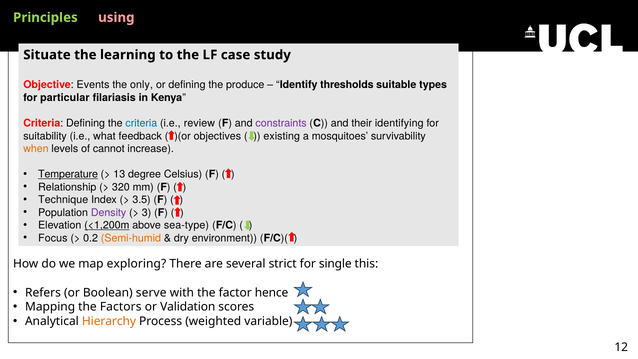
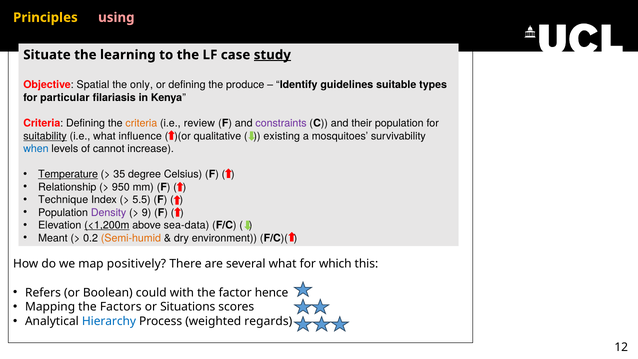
Principles colour: light green -> yellow
study underline: none -> present
Events: Events -> Spatial
thresholds: thresholds -> guidelines
criteria at (141, 123) colour: blue -> orange
their identifying: identifying -> population
suitability at (45, 136) underline: none -> present
feedback: feedback -> influence
objectives: objectives -> qualitative
when colour: orange -> blue
13: 13 -> 35
320: 320 -> 950
3.5: 3.5 -> 5.5
3 at (147, 212): 3 -> 9
sea-type: sea-type -> sea-data
Focus: Focus -> Meant
exploring: exploring -> positively
several strict: strict -> what
single: single -> which
serve: serve -> could
Validation: Validation -> Situations
Hierarchy colour: orange -> blue
variable: variable -> regards
